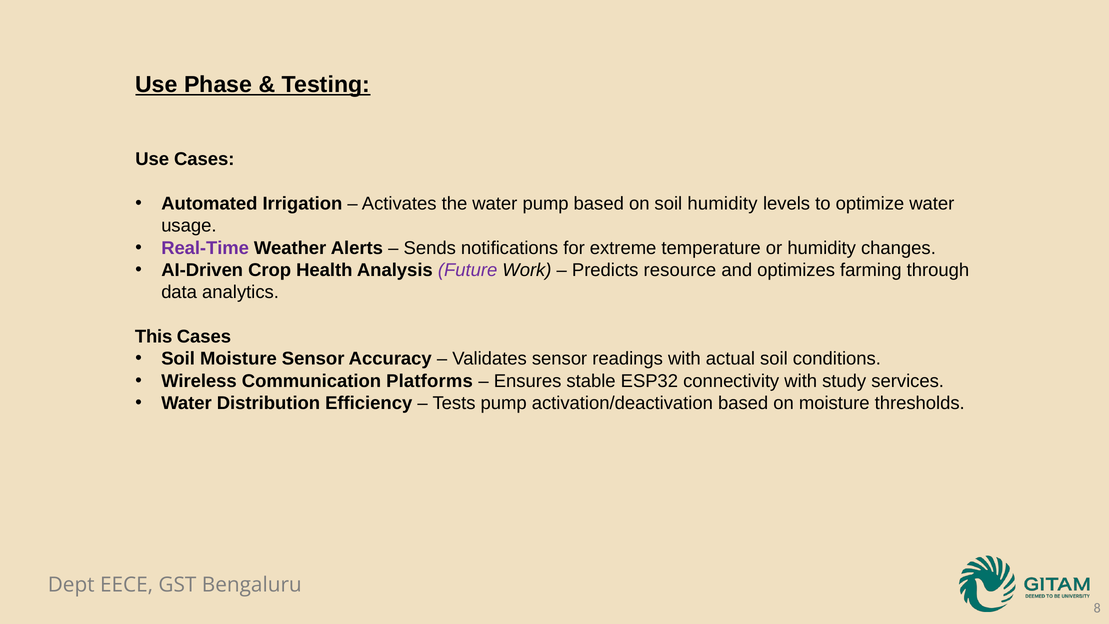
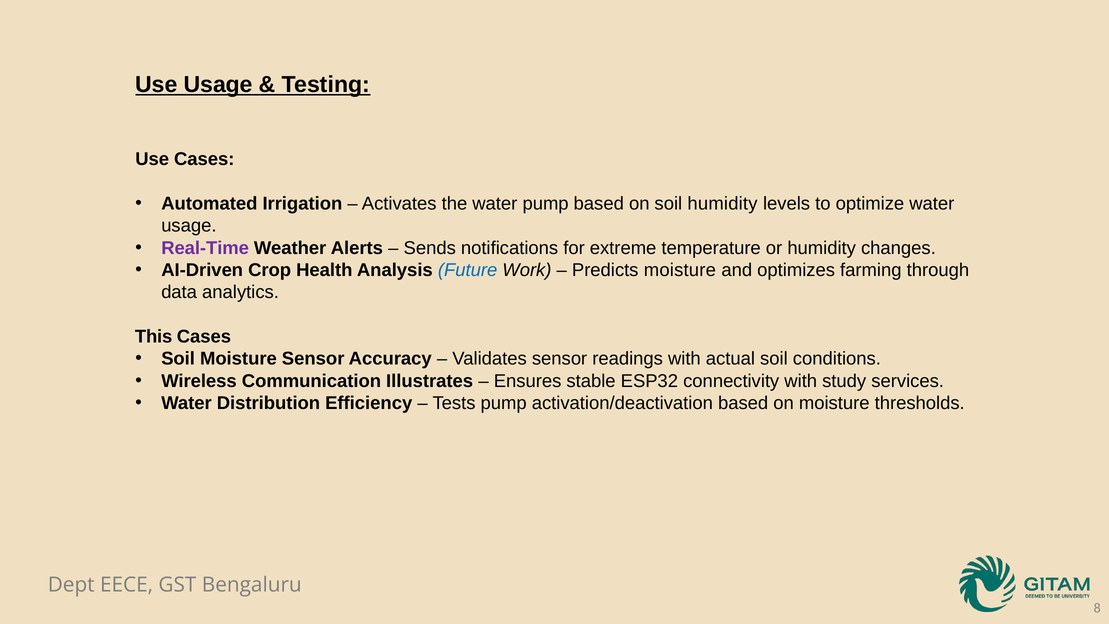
Use Phase: Phase -> Usage
Future colour: purple -> blue
Predicts resource: resource -> moisture
Platforms: Platforms -> Illustrates
